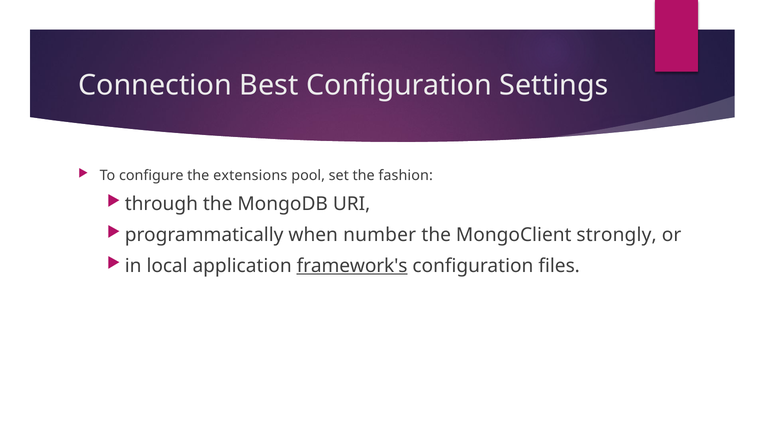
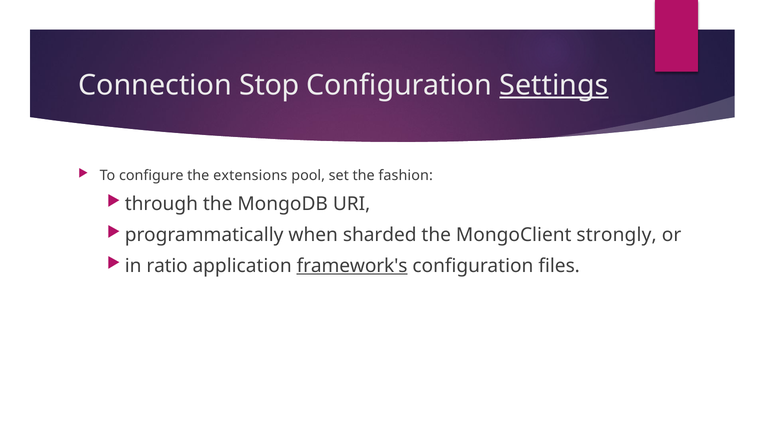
Best: Best -> Stop
Settings underline: none -> present
number: number -> sharded
local: local -> ratio
